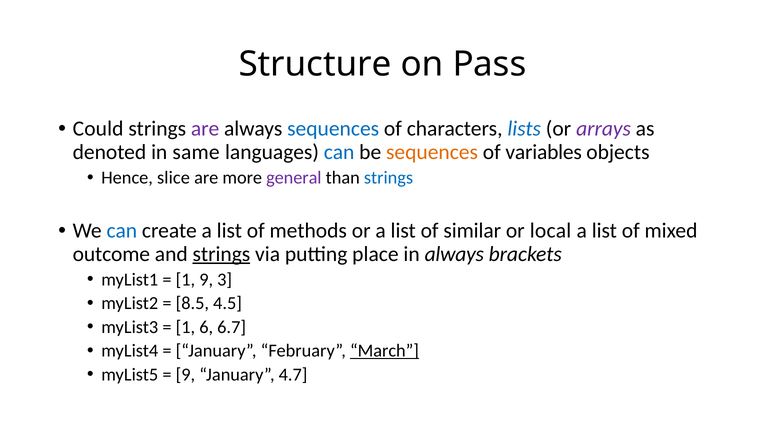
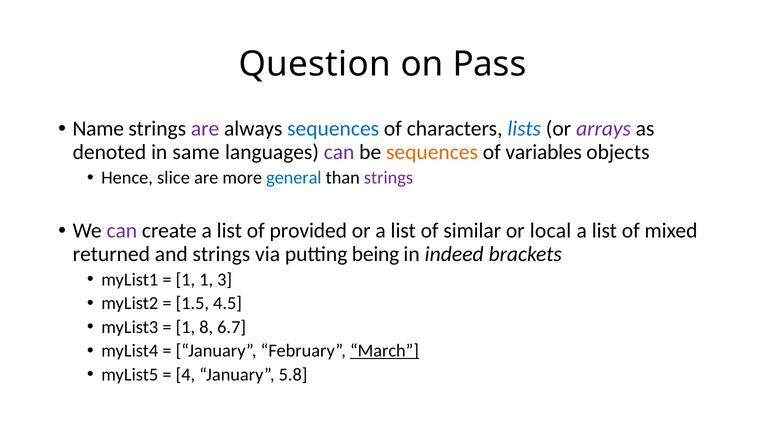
Structure: Structure -> Question
Could: Could -> Name
can at (339, 152) colour: blue -> purple
general colour: purple -> blue
strings at (388, 178) colour: blue -> purple
can at (122, 231) colour: blue -> purple
methods: methods -> provided
outcome: outcome -> returned
strings at (221, 254) underline: present -> none
place: place -> being
in always: always -> indeed
1 9: 9 -> 1
8.5: 8.5 -> 1.5
6: 6 -> 8
9 at (185, 375): 9 -> 4
4.7: 4.7 -> 5.8
